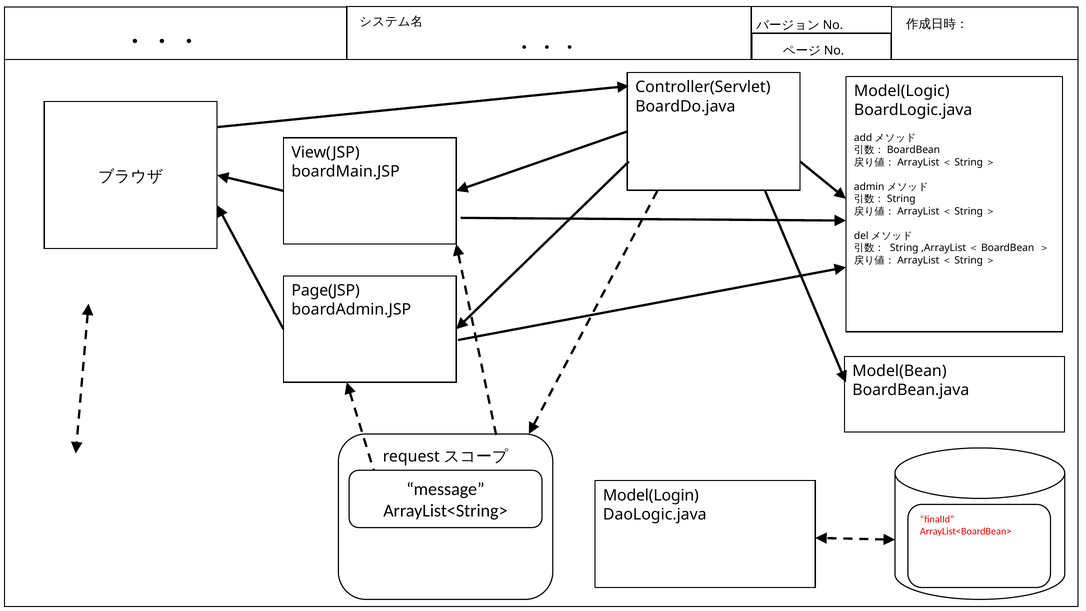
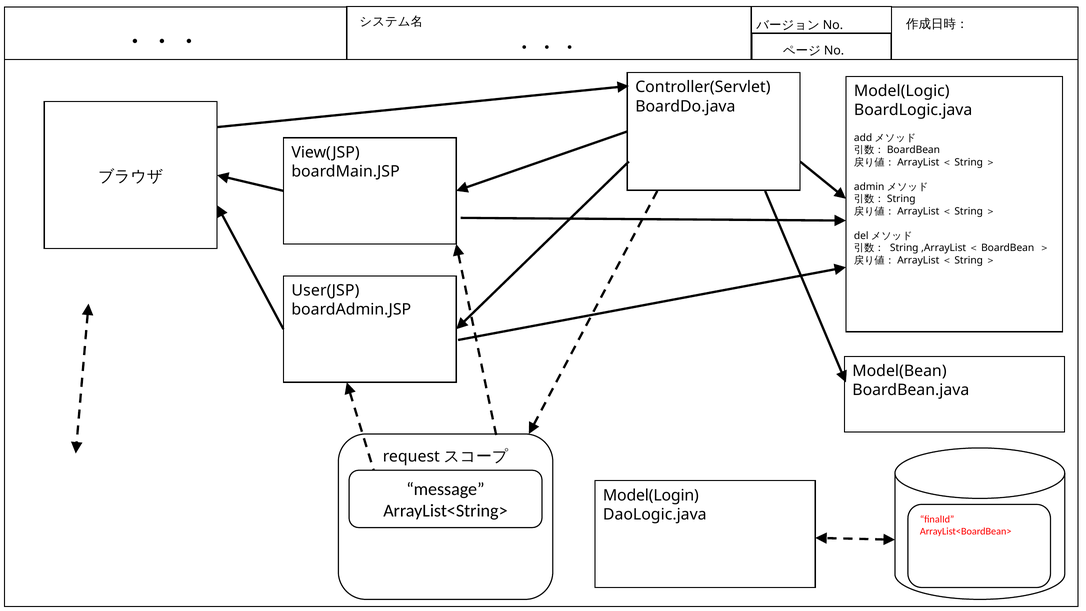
Page(JSP: Page(JSP -> User(JSP
